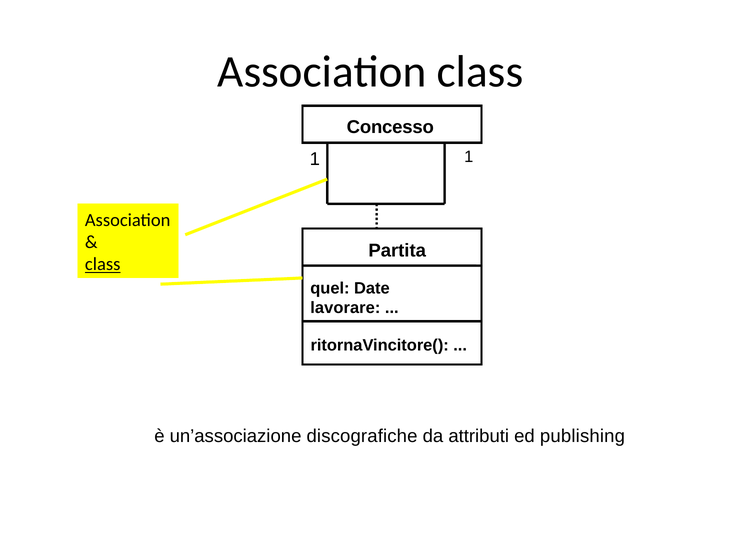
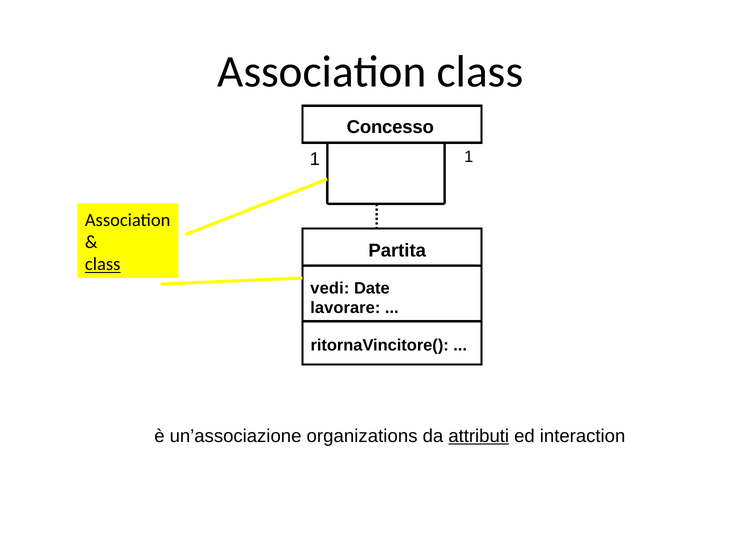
quel: quel -> vedi
discografiche: discografiche -> organizations
attributi underline: none -> present
publishing: publishing -> interaction
